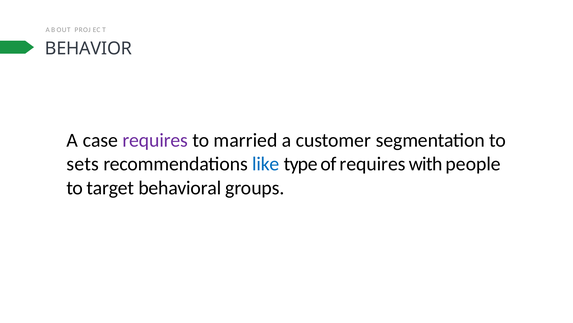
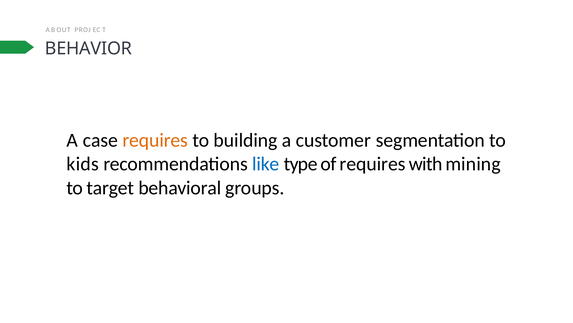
requires at (155, 140) colour: purple -> orange
married: married -> building
sets: sets -> kids
people: people -> mining
